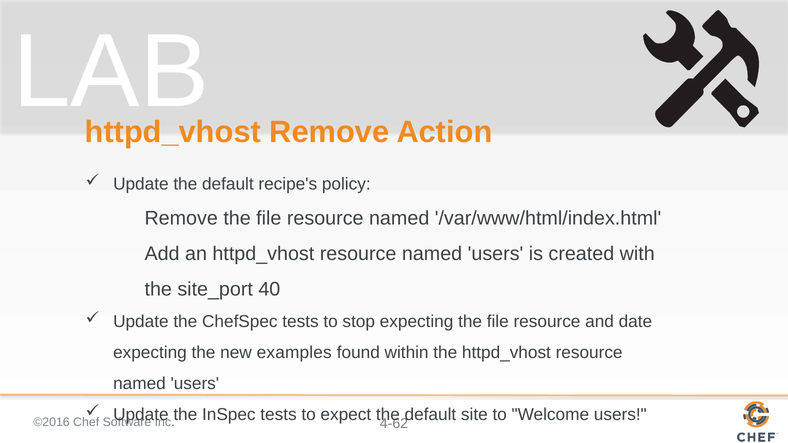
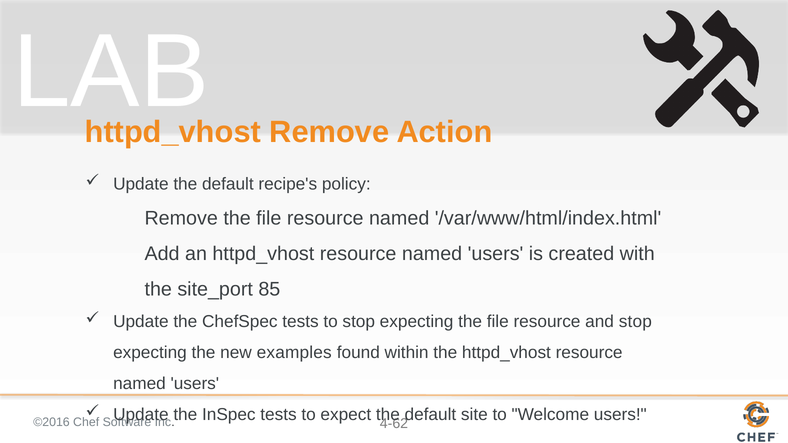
40: 40 -> 85
and date: date -> stop
